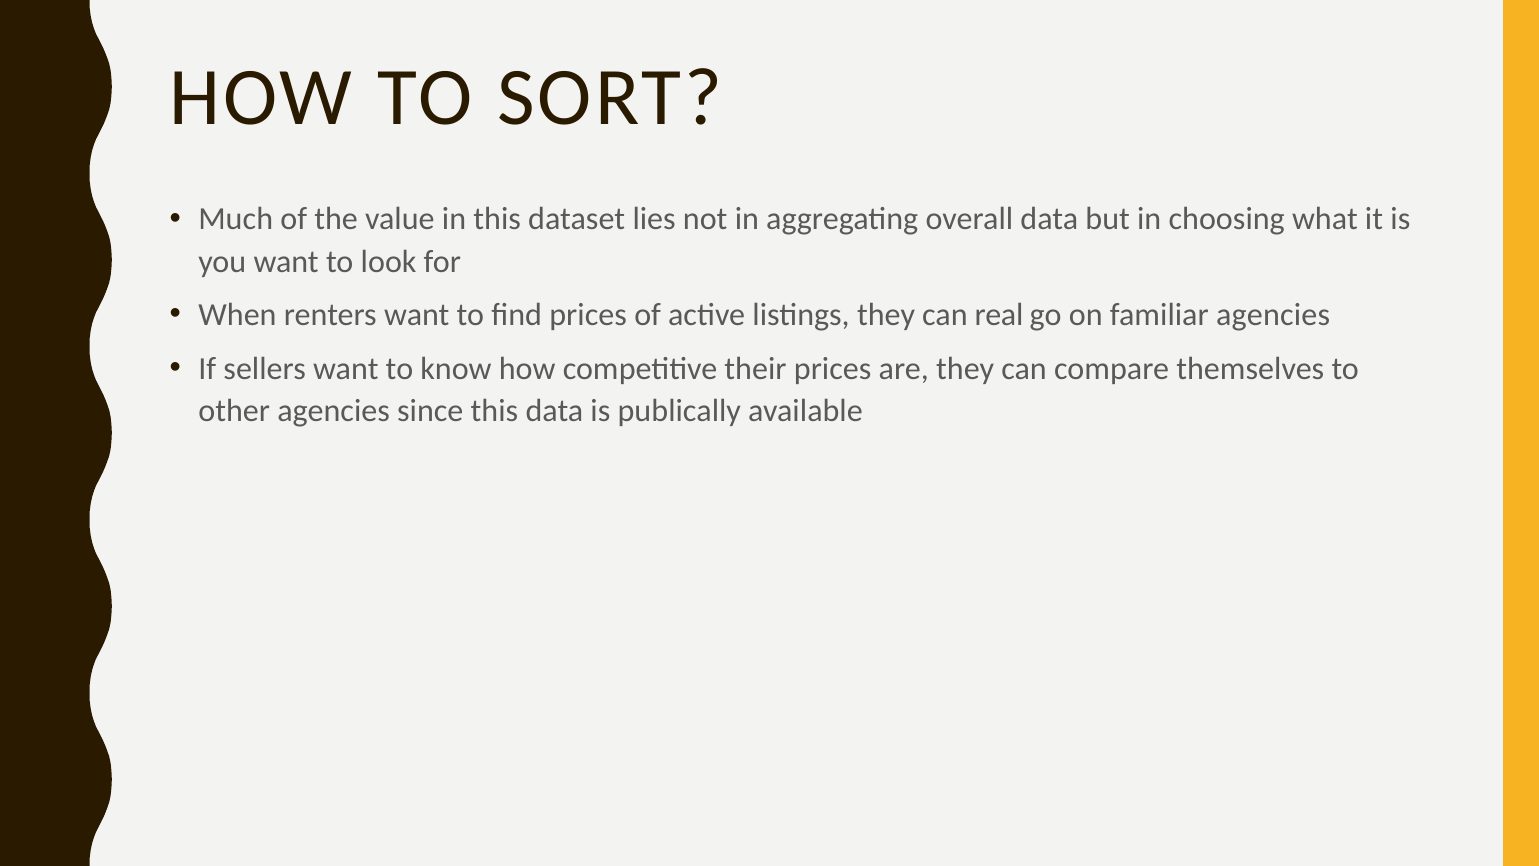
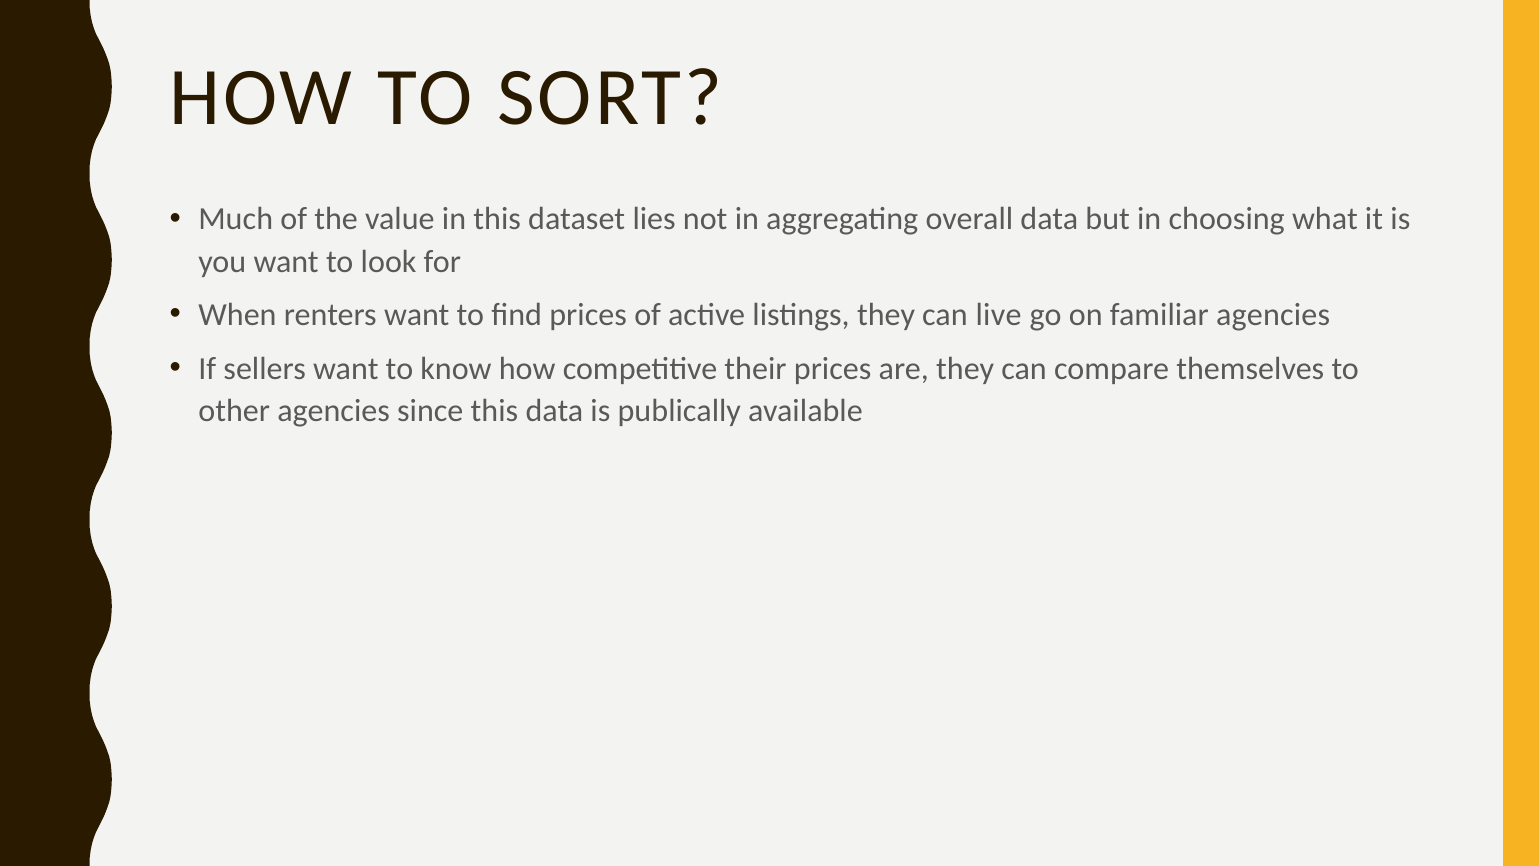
real: real -> live
